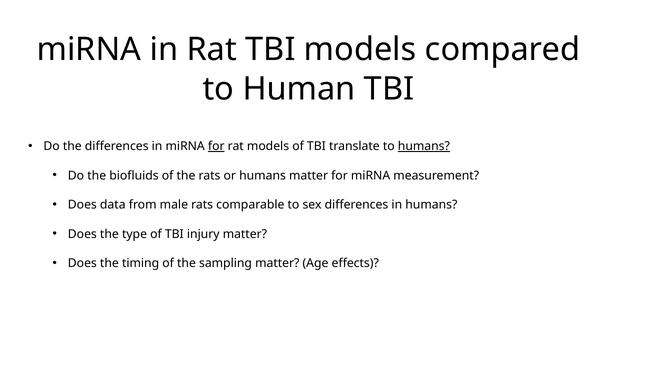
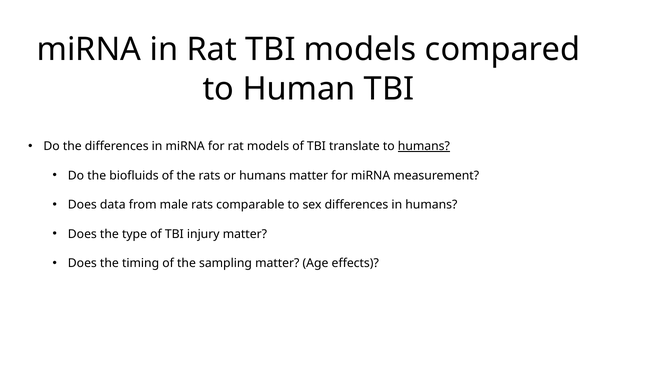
for at (216, 146) underline: present -> none
